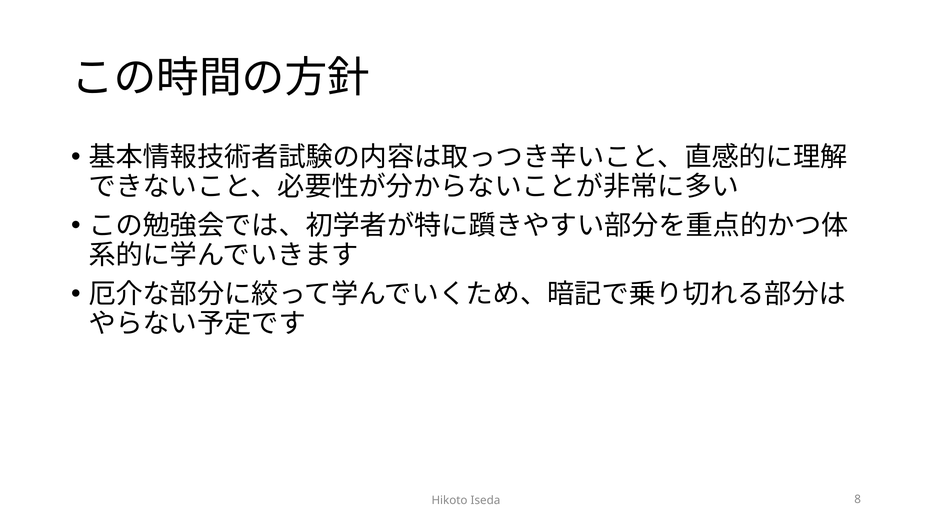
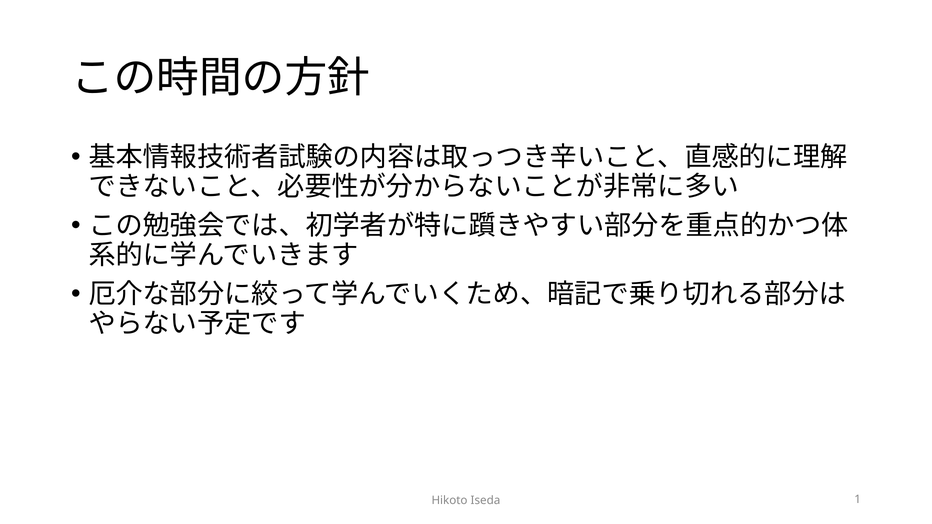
8: 8 -> 1
